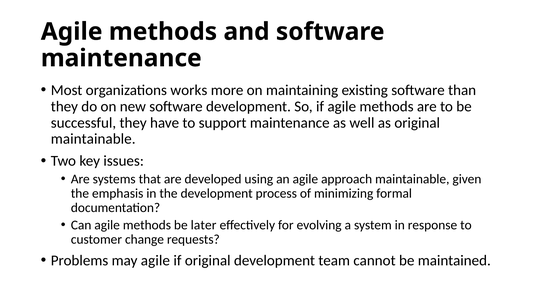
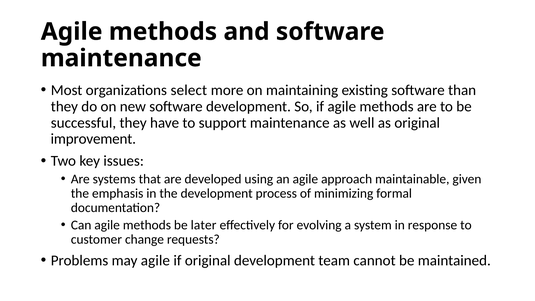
works: works -> select
maintainable at (93, 139): maintainable -> improvement
